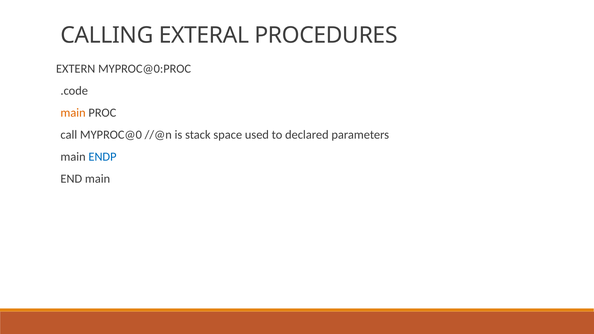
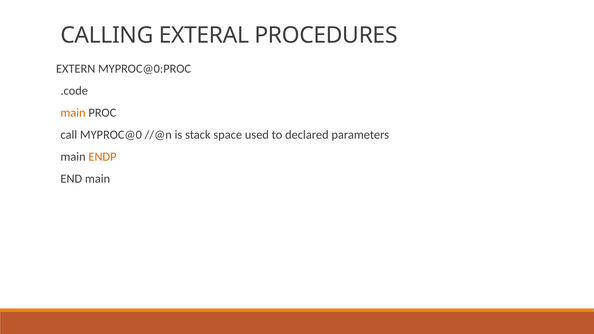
ENDP colour: blue -> orange
